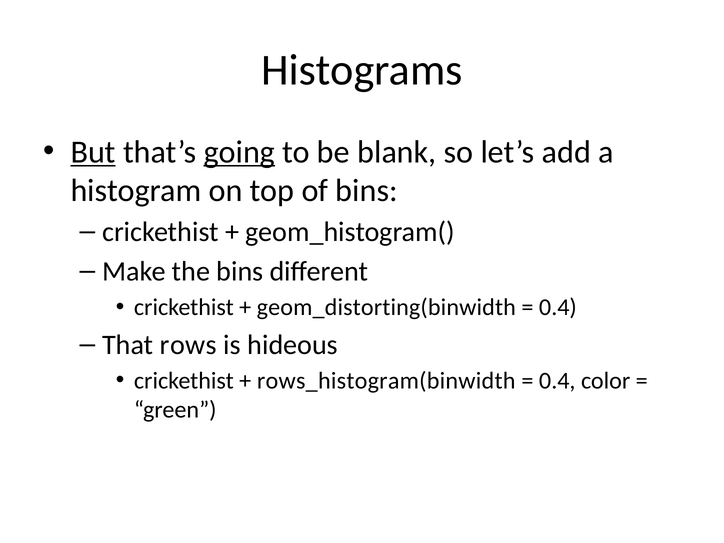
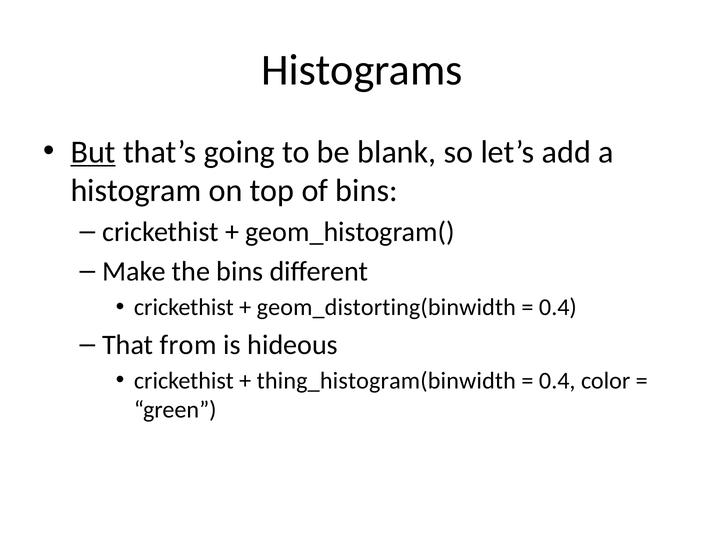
going underline: present -> none
rows: rows -> from
rows_histogram(binwidth: rows_histogram(binwidth -> thing_histogram(binwidth
